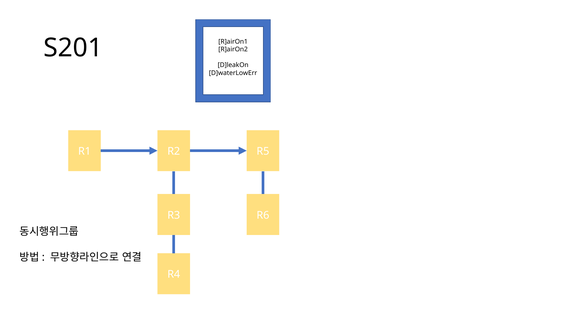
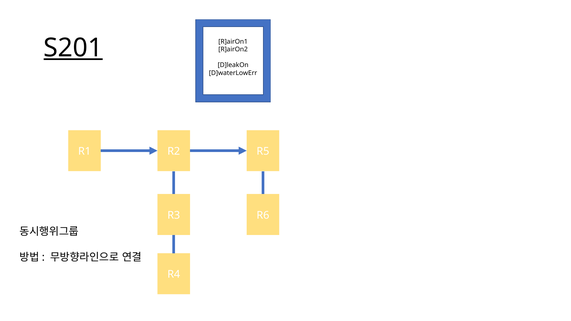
S201 underline: none -> present
